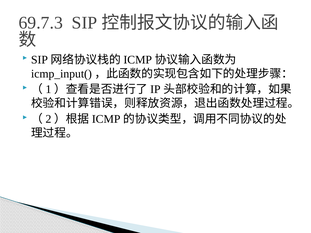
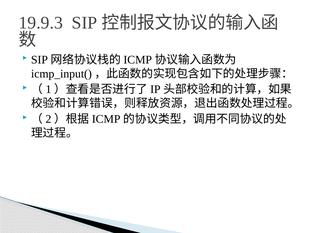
69.7.3: 69.7.3 -> 19.9.3
